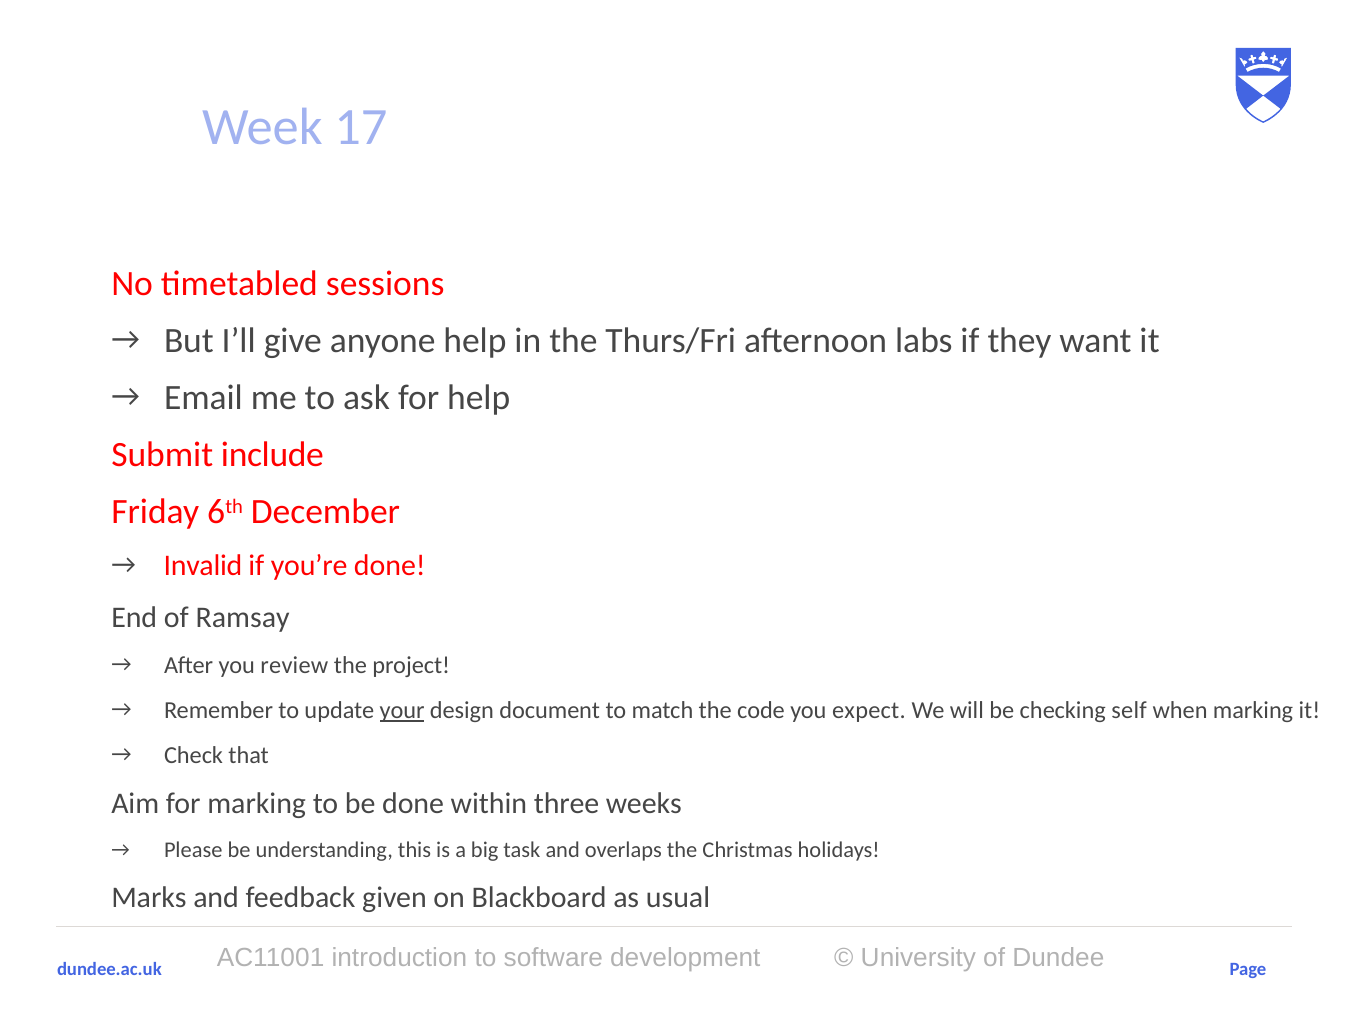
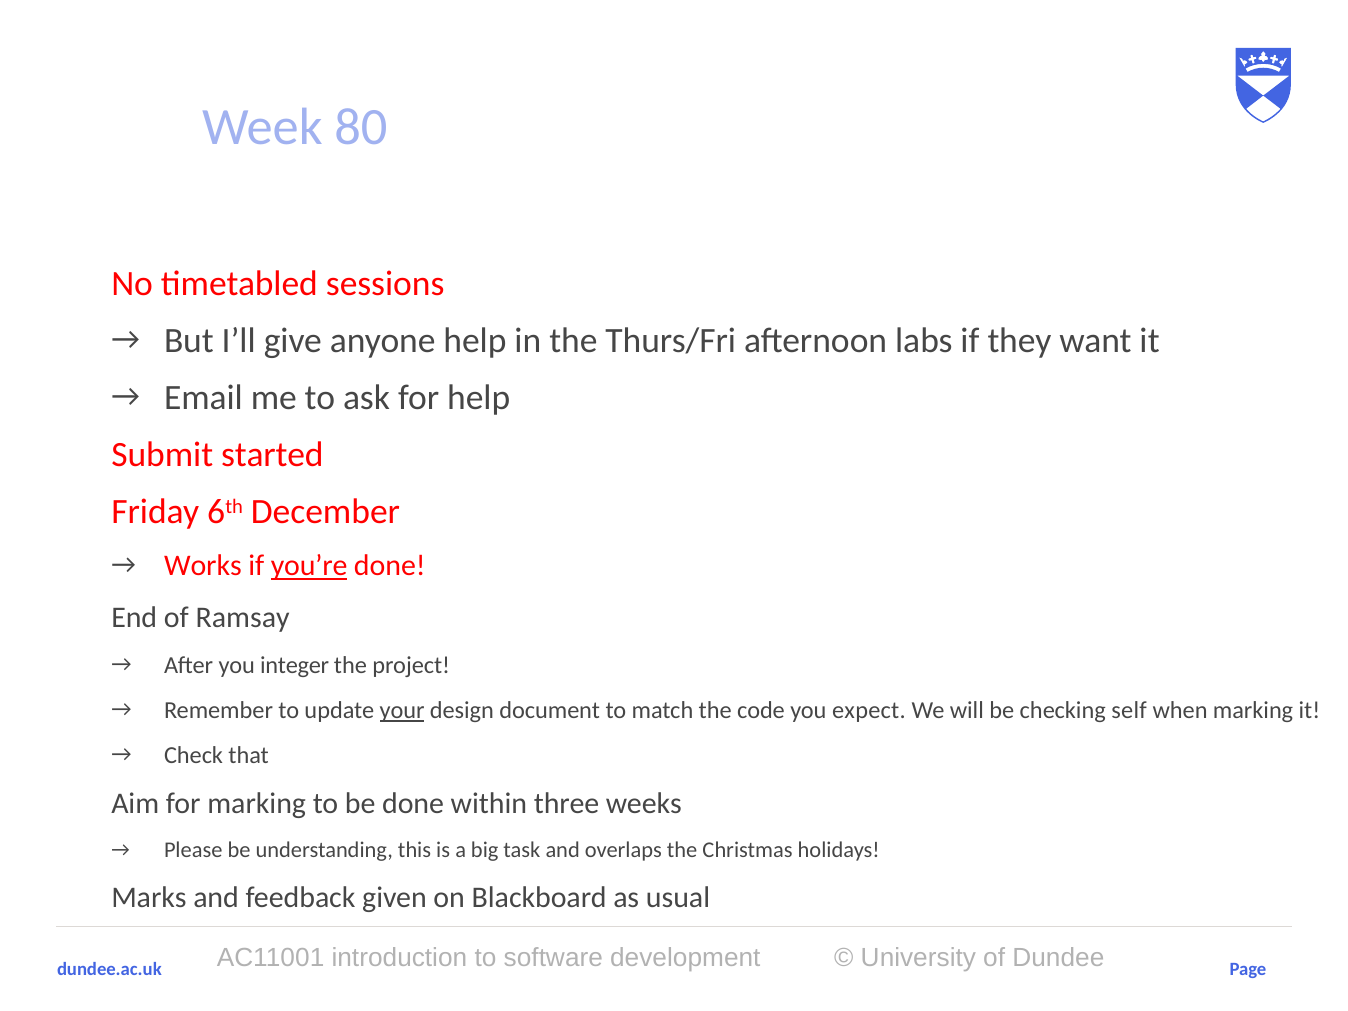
17: 17 -> 80
include: include -> started
Invalid: Invalid -> Works
you’re underline: none -> present
review: review -> integer
